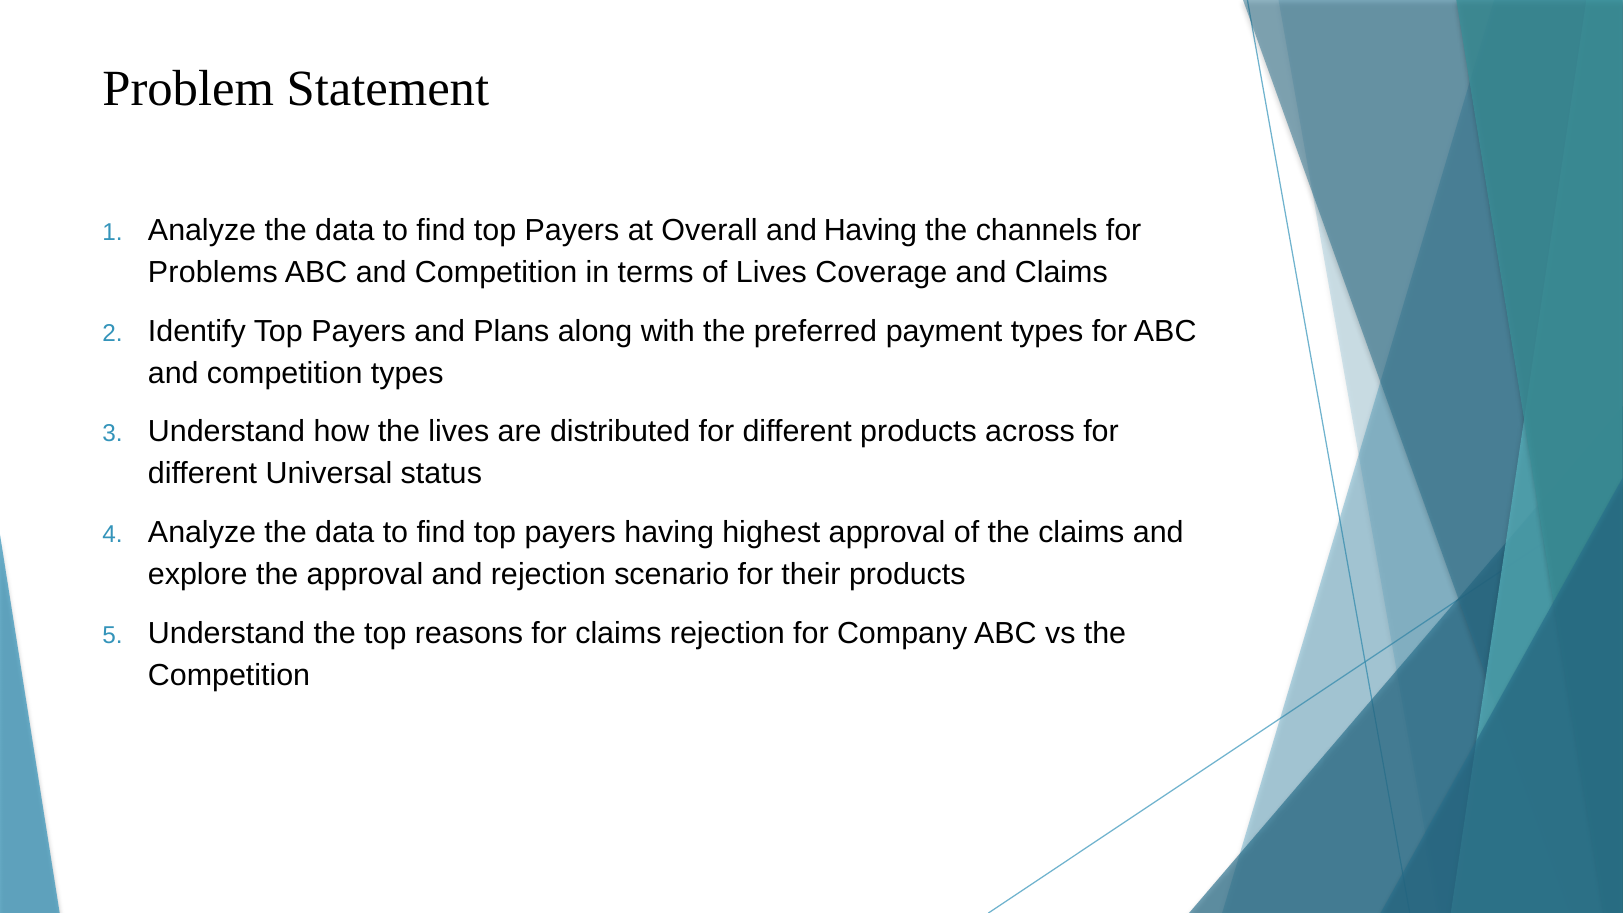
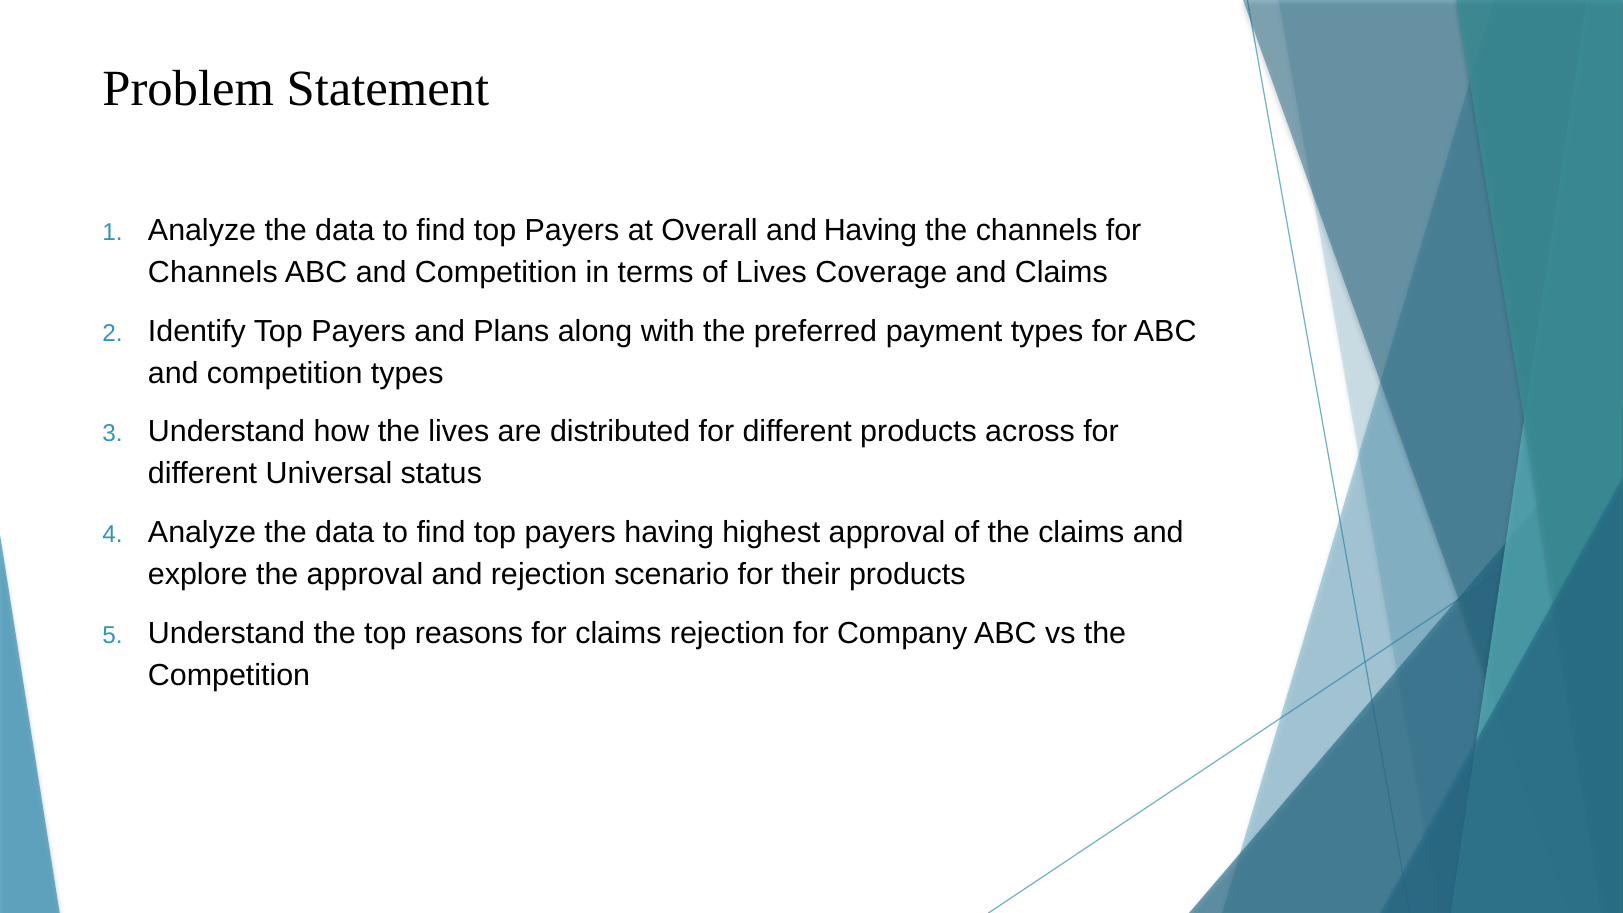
Problems at (213, 272): Problems -> Channels
